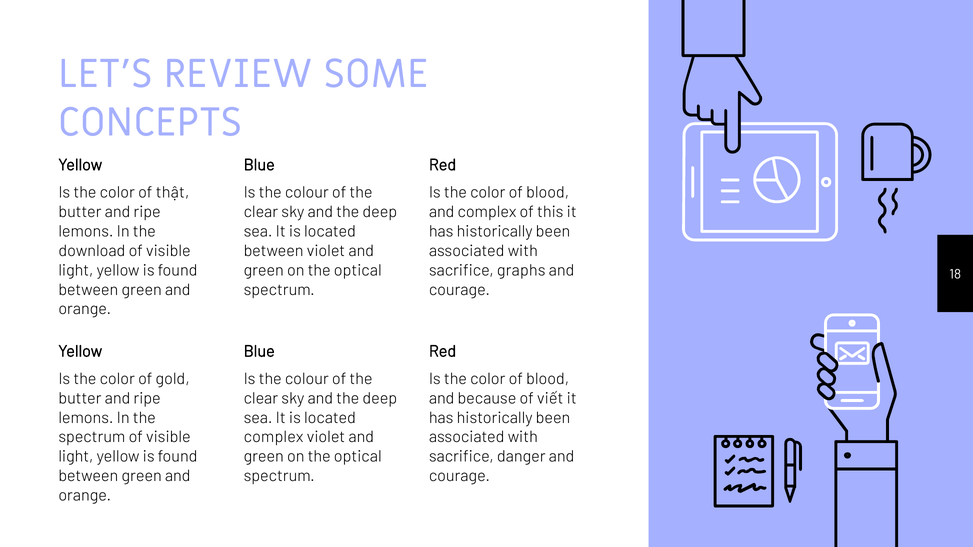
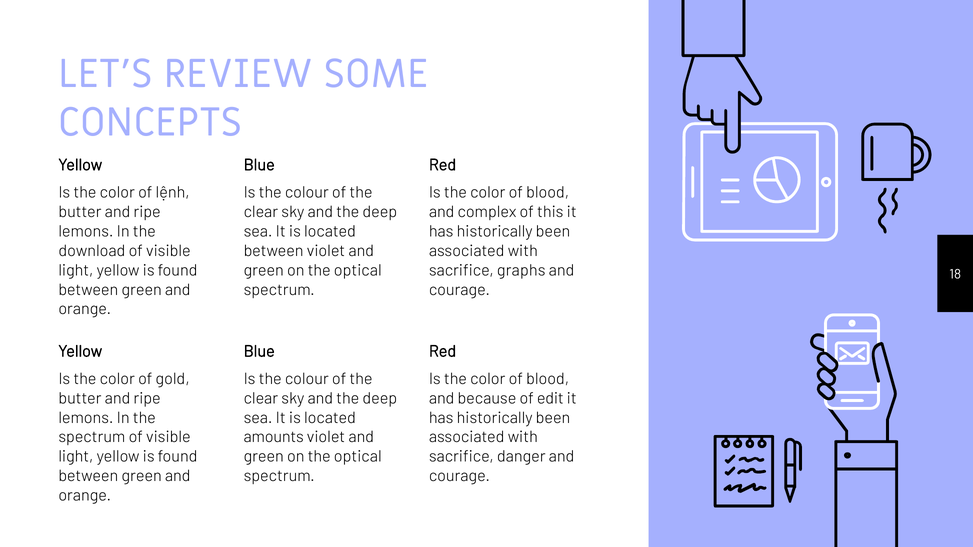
thật: thật -> lệnh
viết: viết -> edit
complex at (274, 437): complex -> amounts
